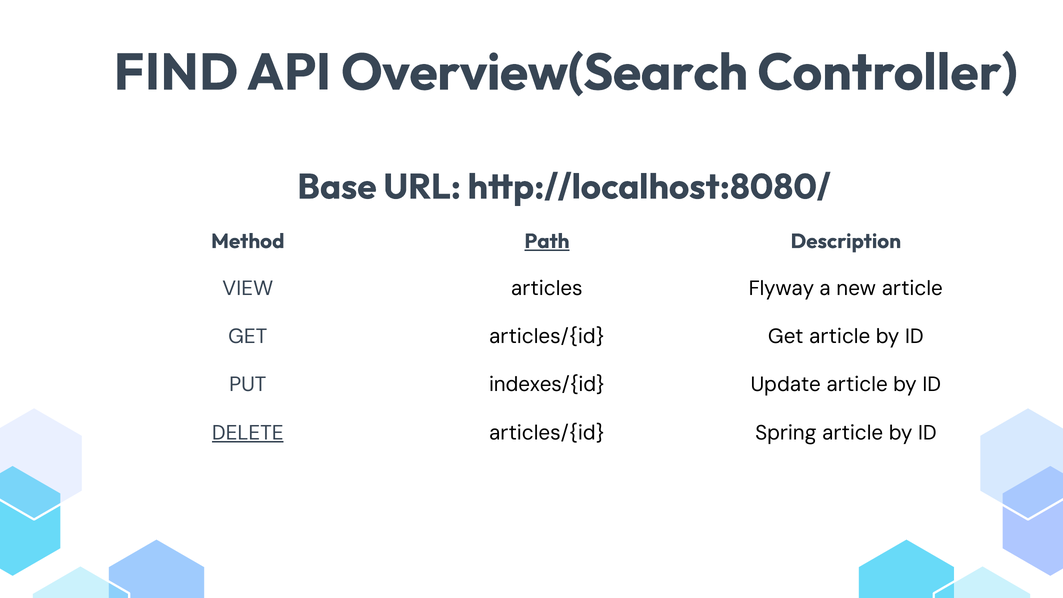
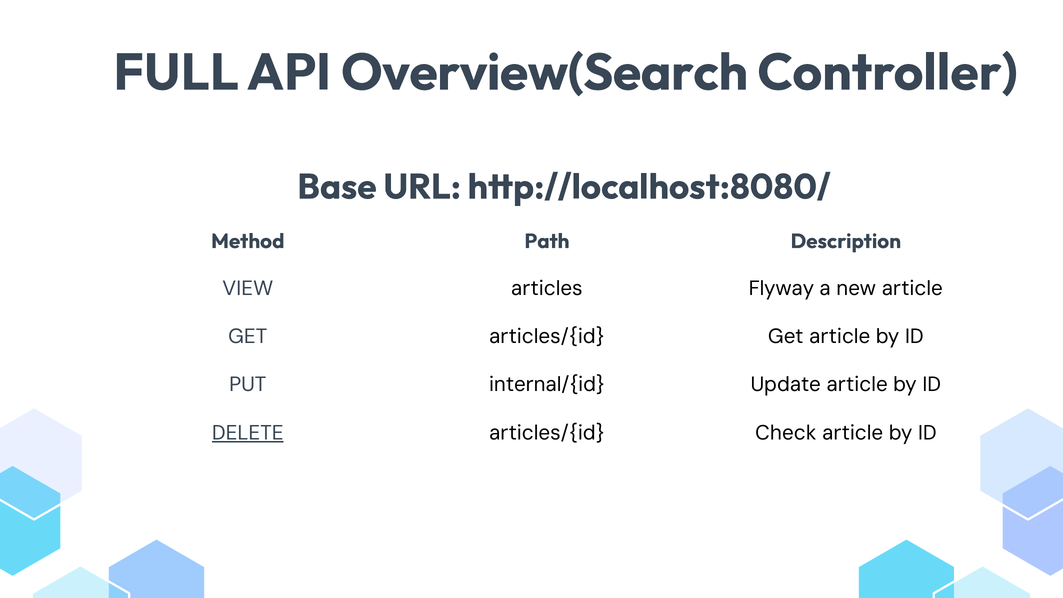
FIND: FIND -> FULL
Path underline: present -> none
indexes/{id: indexes/{id -> internal/{id
Spring: Spring -> Check
